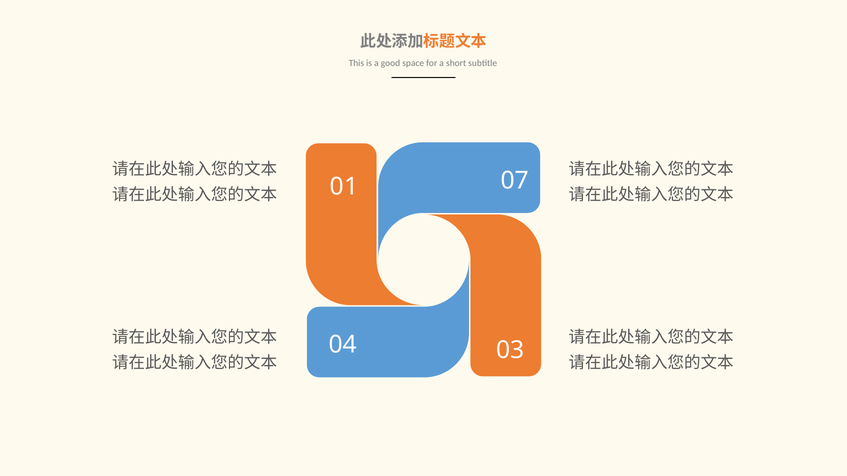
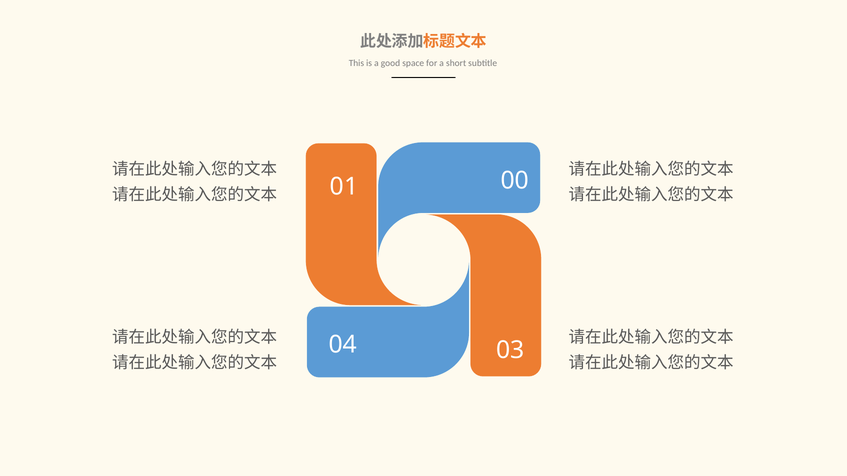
07: 07 -> 00
